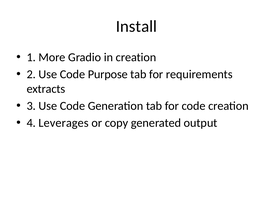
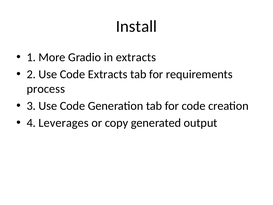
in creation: creation -> extracts
Code Purpose: Purpose -> Extracts
extracts: extracts -> process
